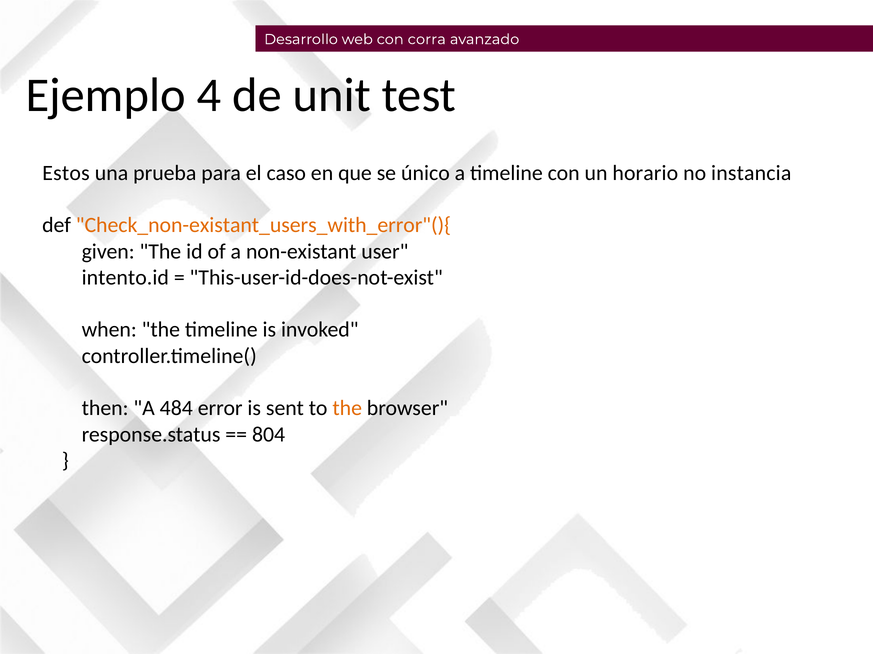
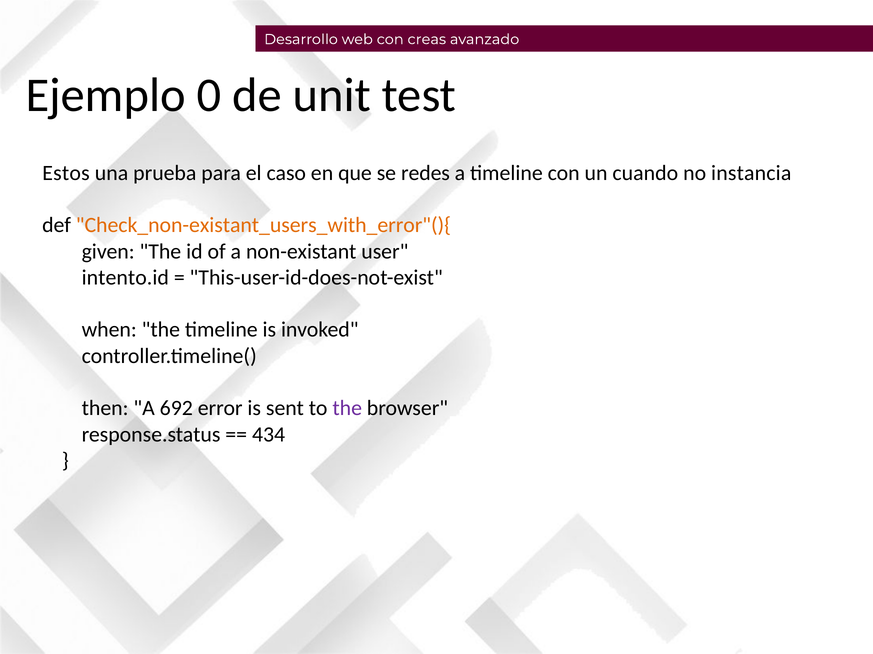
corra: corra -> creas
4: 4 -> 0
único: único -> redes
horario: horario -> cuando
484: 484 -> 692
the at (347, 409) colour: orange -> purple
804: 804 -> 434
